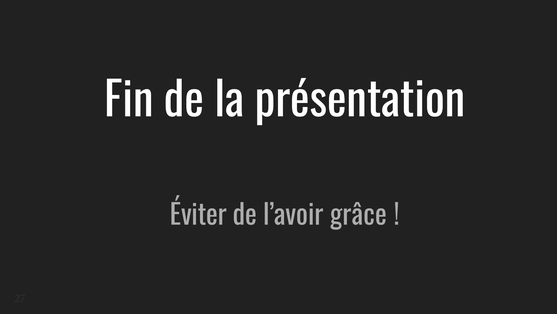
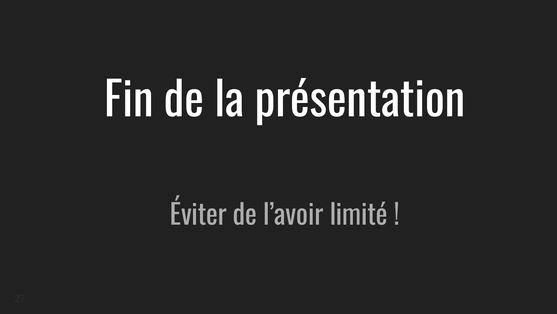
grâce: grâce -> limité
